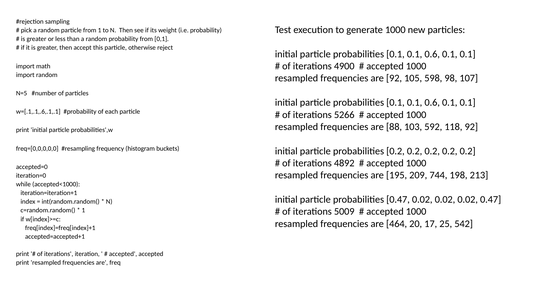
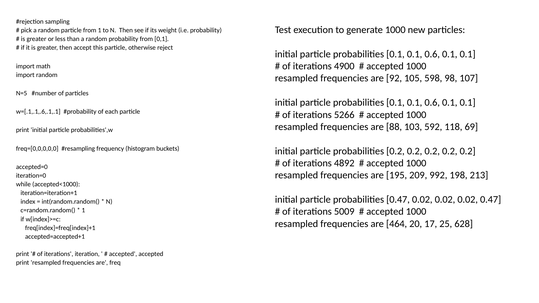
118 92: 92 -> 69
744: 744 -> 992
542: 542 -> 628
